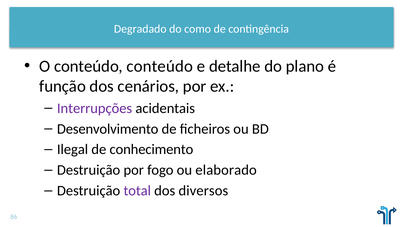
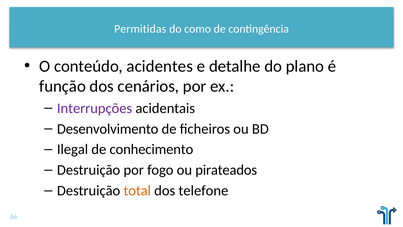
Degradado: Degradado -> Permitidas
conteúdo conteúdo: conteúdo -> acidentes
elaborado: elaborado -> pirateados
total colour: purple -> orange
diversos: diversos -> telefone
